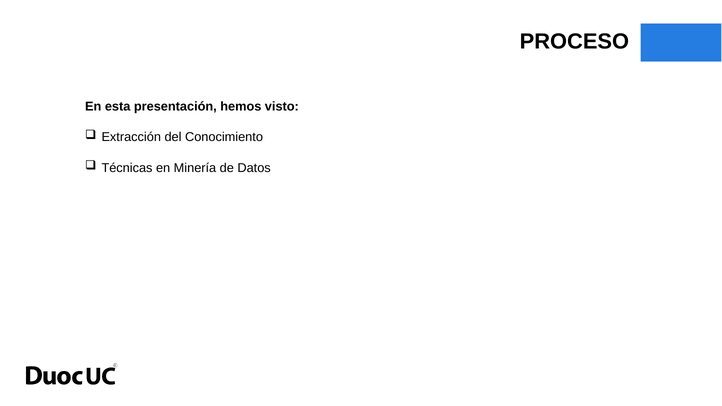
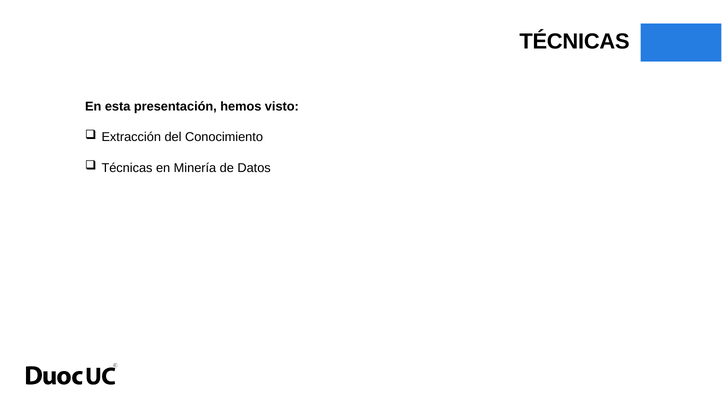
PROCESO at (574, 42): PROCESO -> TÉCNICAS
